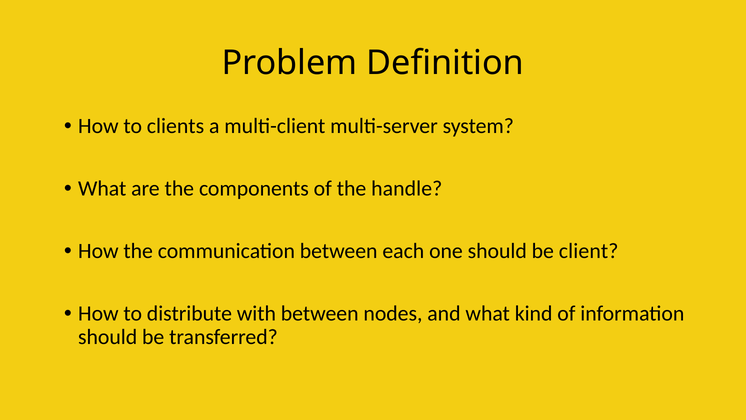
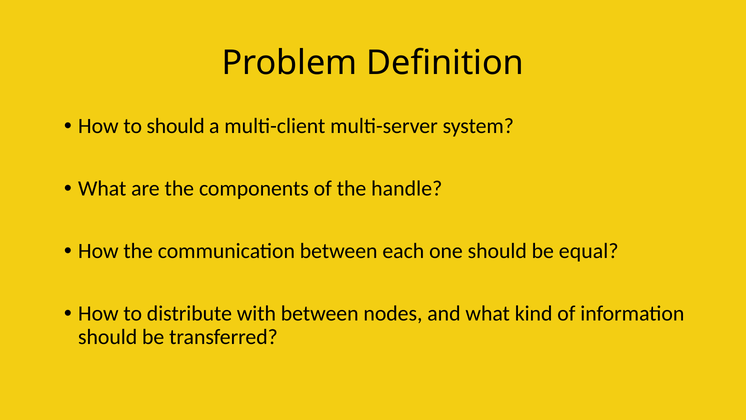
to clients: clients -> should
client: client -> equal
